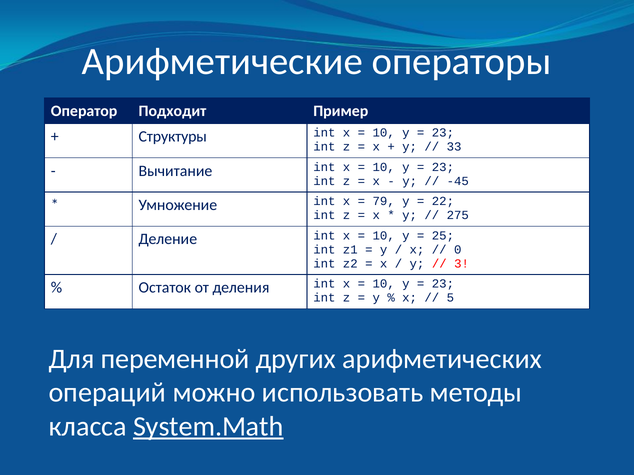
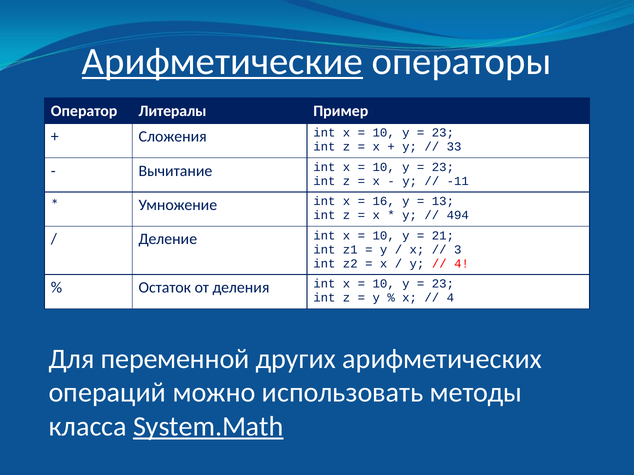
Арифметические underline: none -> present
Подходит: Подходит -> Литералы
Структуры: Структуры -> Сложения
-45: -45 -> -11
79: 79 -> 16
22: 22 -> 13
275: 275 -> 494
25: 25 -> 21
0: 0 -> 3
3 at (462, 264): 3 -> 4
5 at (450, 298): 5 -> 4
